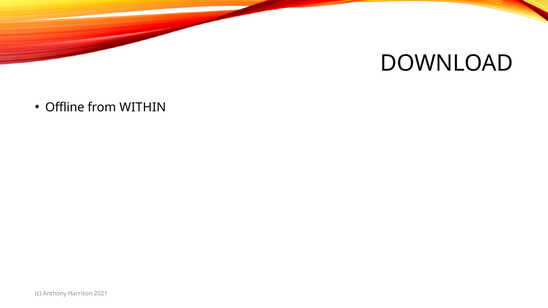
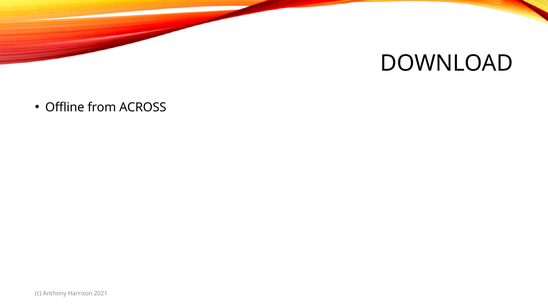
WITHIN: WITHIN -> ACROSS
